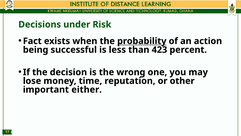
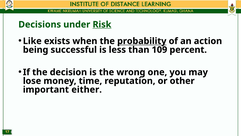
Risk underline: none -> present
Fact: Fact -> Like
423: 423 -> 109
